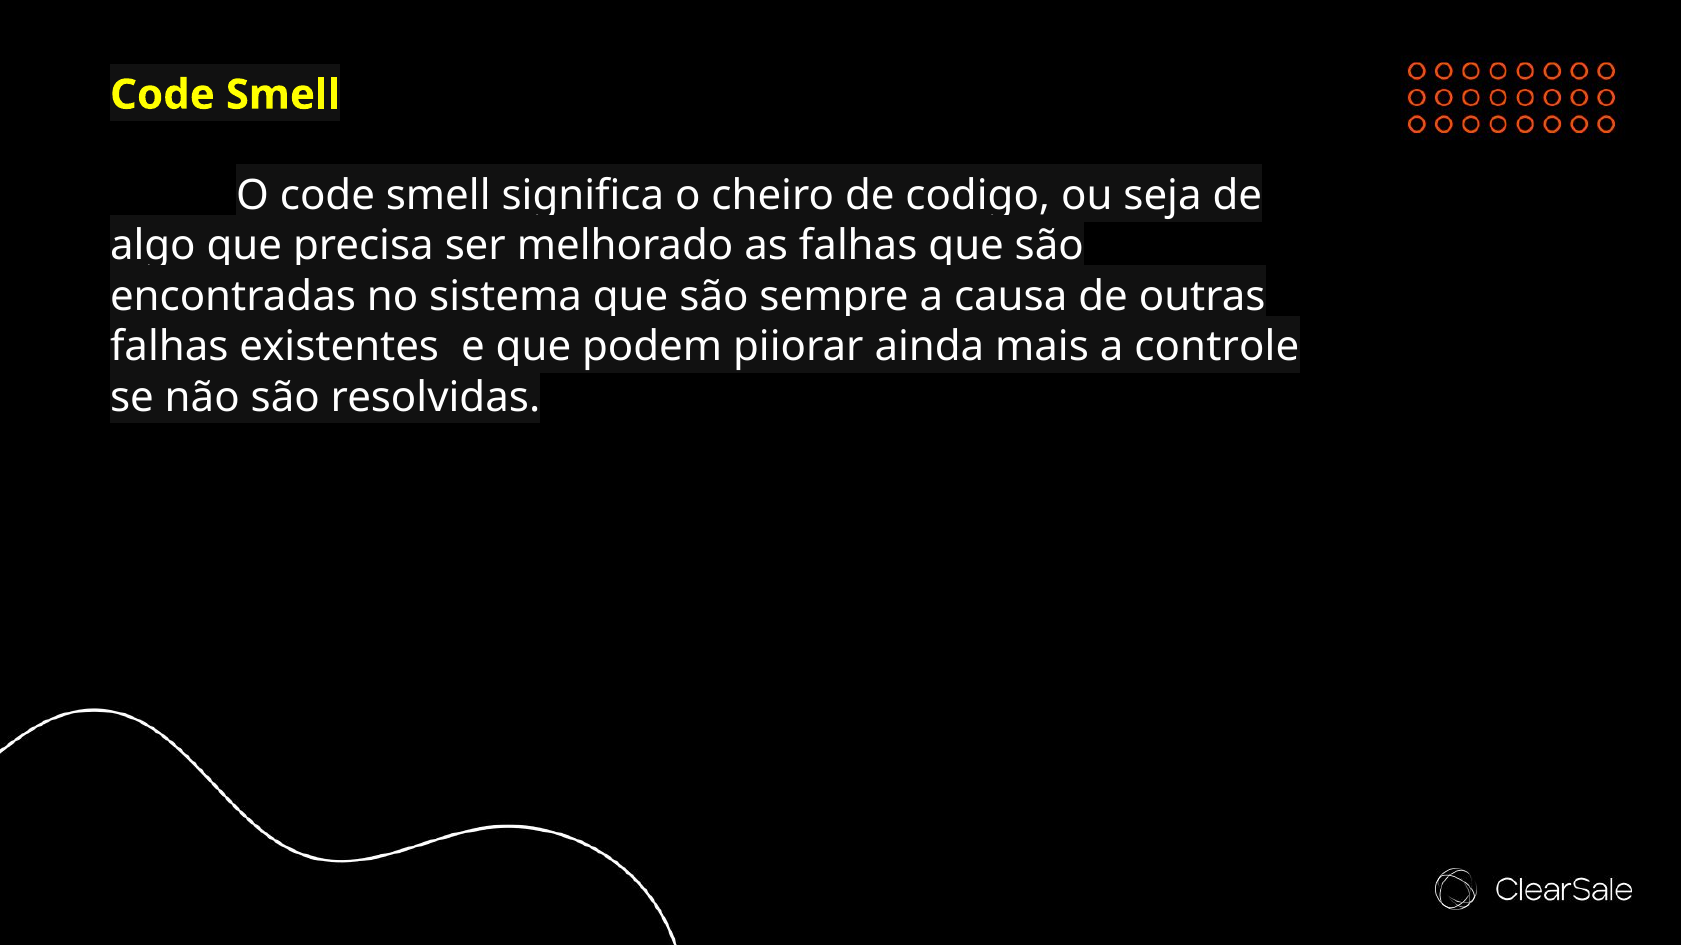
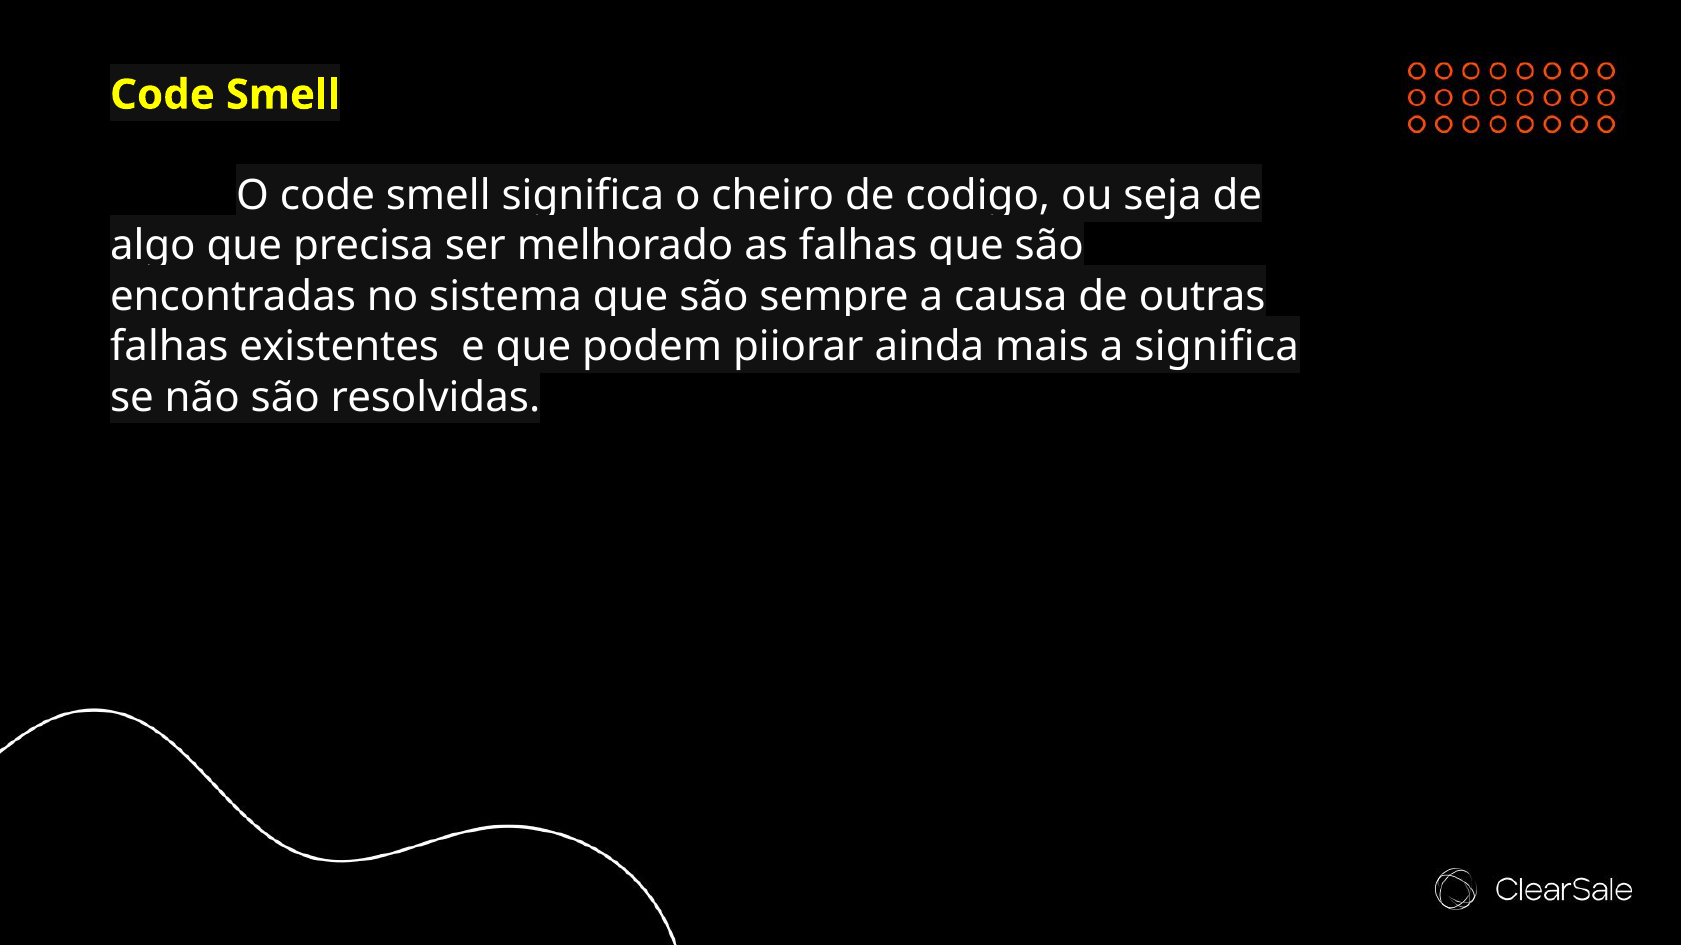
a controle: controle -> significa
